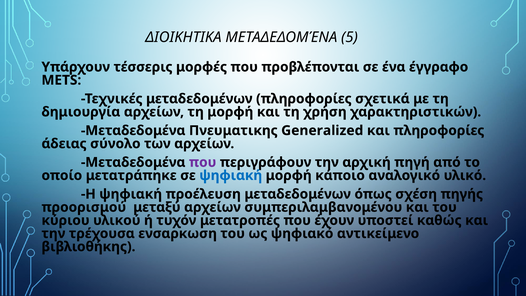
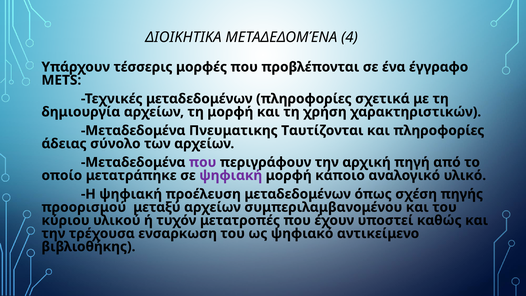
5: 5 -> 4
Generalized: Generalized -> Ταυτίζονται
ψηφιακή at (231, 175) colour: blue -> purple
